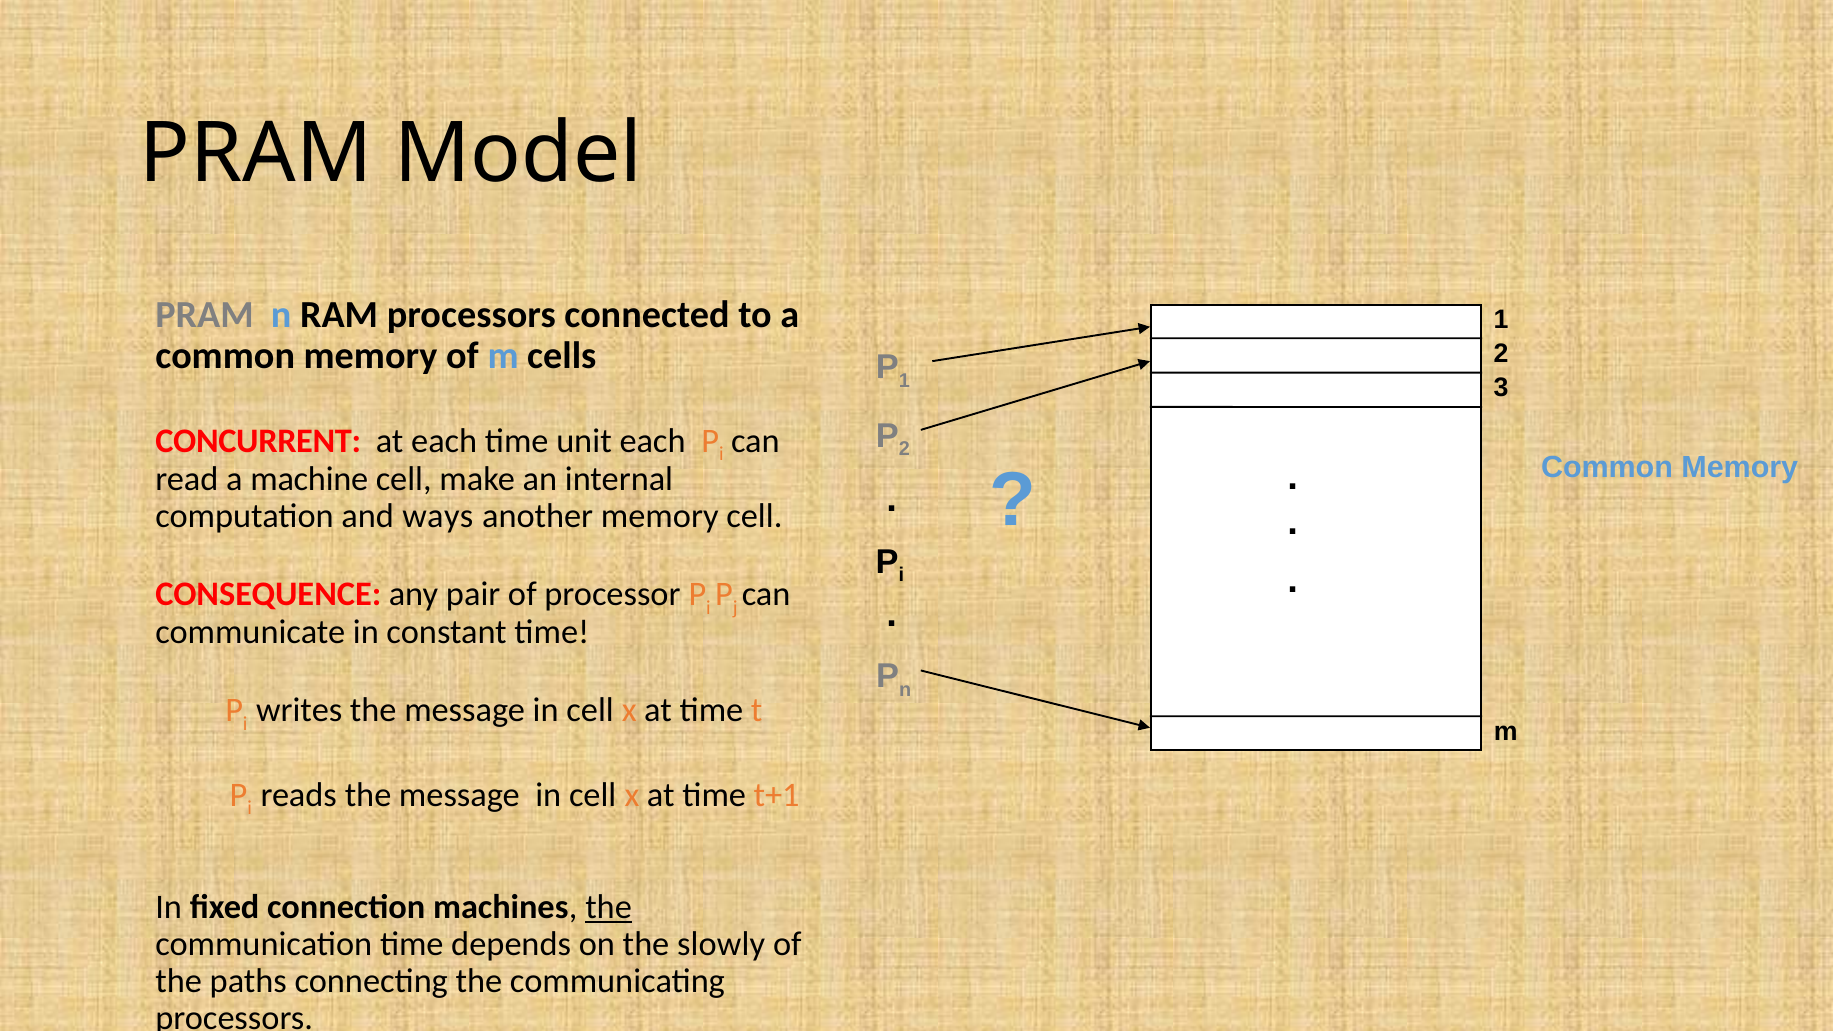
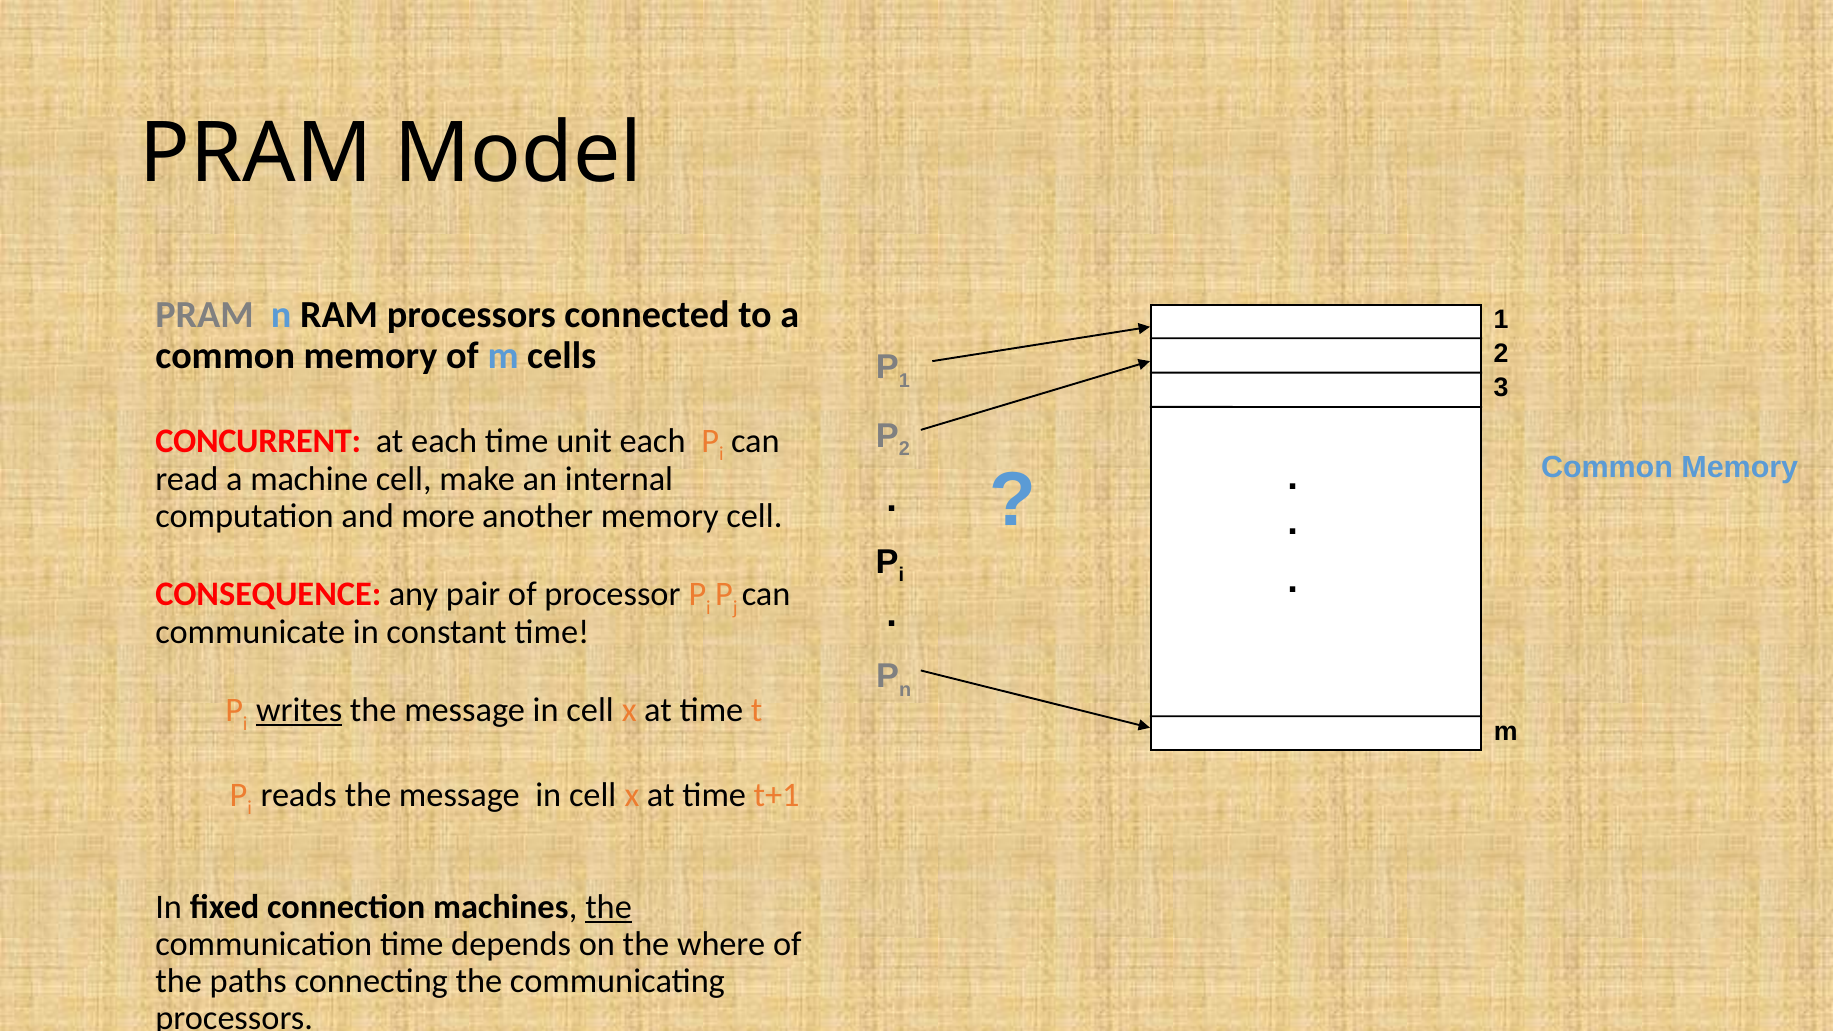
ways: ways -> more
writes underline: none -> present
slowly: slowly -> where
